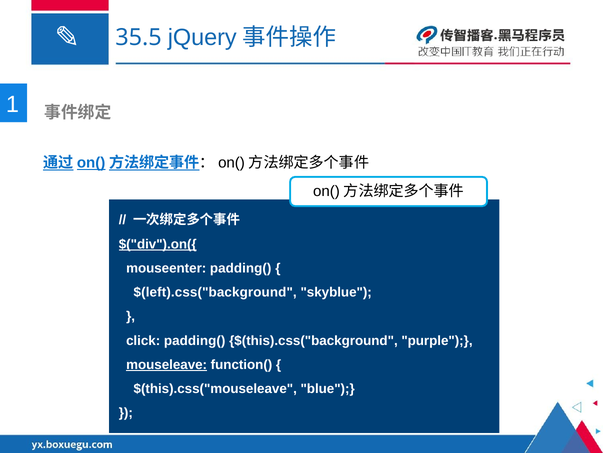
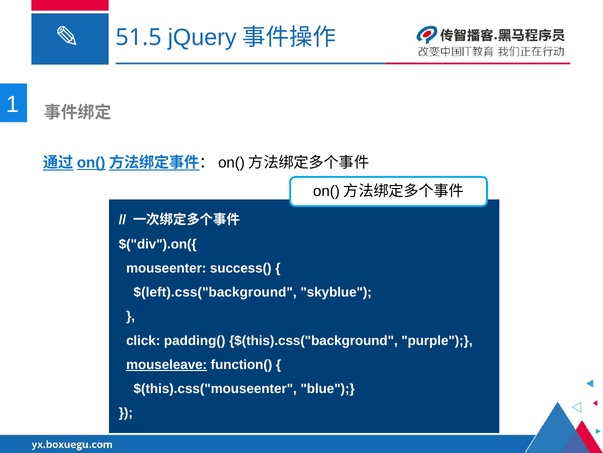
35.5: 35.5 -> 51.5
$("div").on({ underline: present -> none
mouseenter padding(: padding( -> success(
$(this).css("mouseleave: $(this).css("mouseleave -> $(this).css("mouseenter
